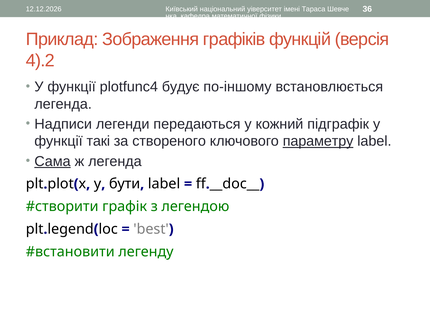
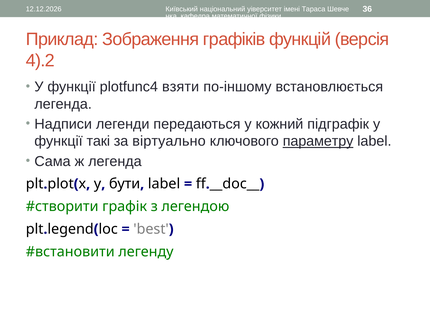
будує: будує -> взяти
створеного: створеного -> віртуально
Сама underline: present -> none
